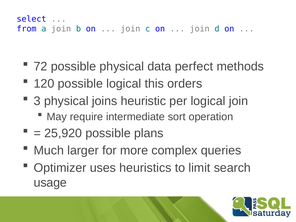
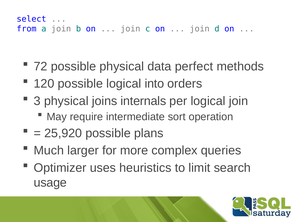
this: this -> into
heuristic: heuristic -> internals
